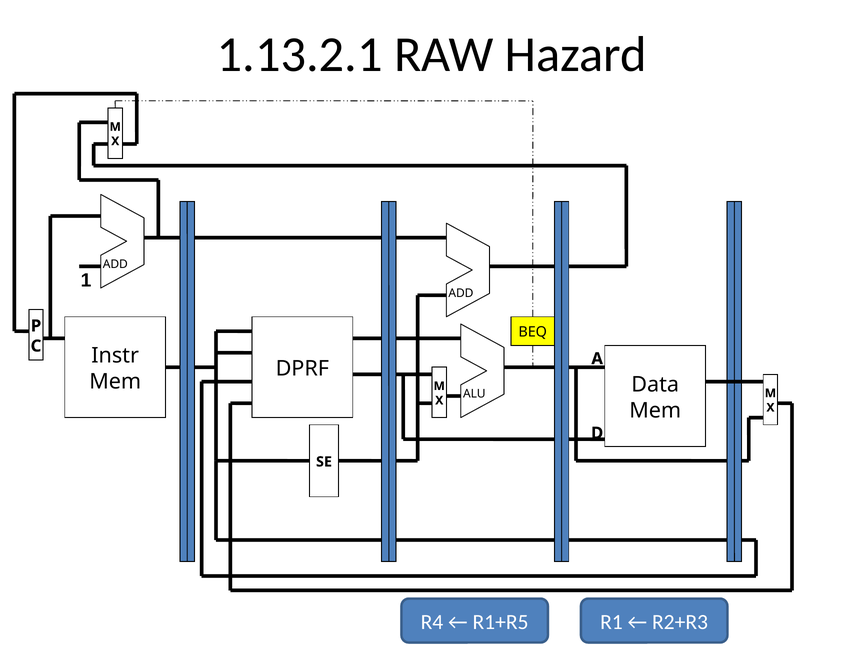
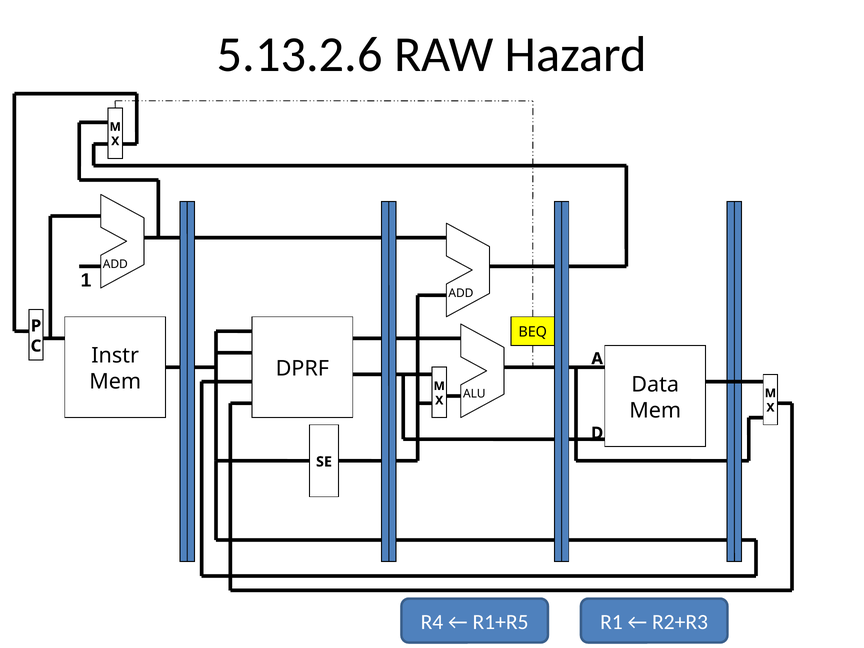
1.13.2.1: 1.13.2.1 -> 5.13.2.6
